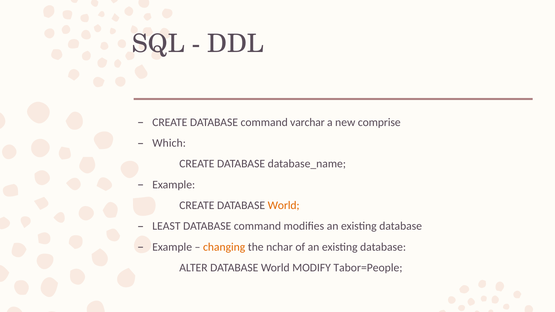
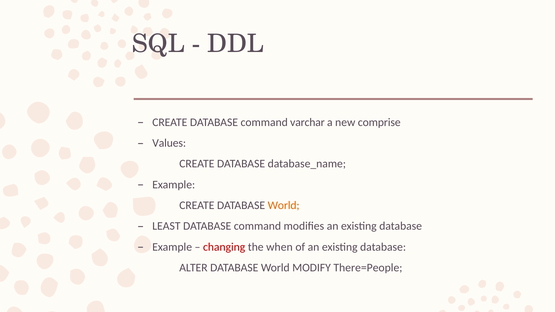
Which: Which -> Values
changing colour: orange -> red
nchar: nchar -> when
Tabor=People: Tabor=People -> There=People
